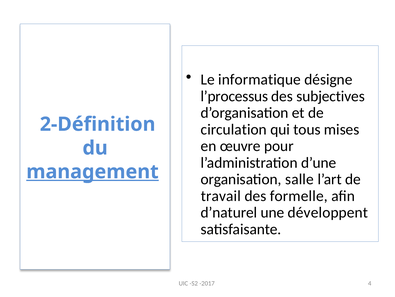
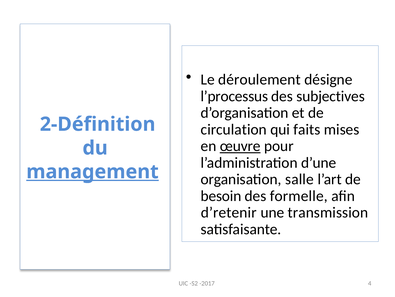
informatique: informatique -> déroulement
tous: tous -> faits
œuvre underline: none -> present
travail: travail -> besoin
d’naturel: d’naturel -> d’retenir
développent: développent -> transmission
